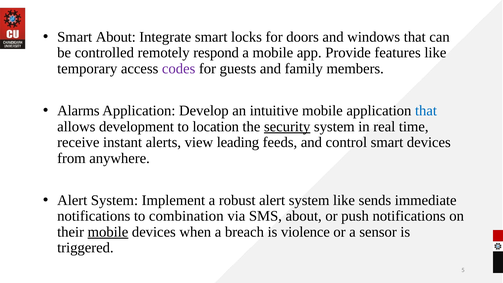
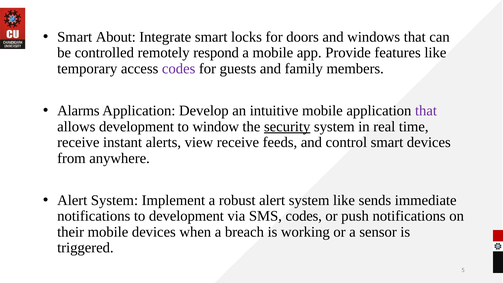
that at (426, 111) colour: blue -> purple
location: location -> window
view leading: leading -> receive
to combination: combination -> development
SMS about: about -> codes
mobile at (108, 232) underline: present -> none
violence: violence -> working
